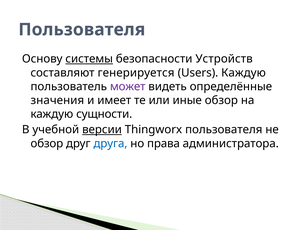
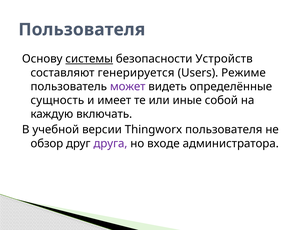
Users Каждую: Каждую -> Режиме
значения: значения -> сущность
иные обзор: обзор -> собой
сущности: сущности -> включать
версии underline: present -> none
друга colour: blue -> purple
права: права -> входе
